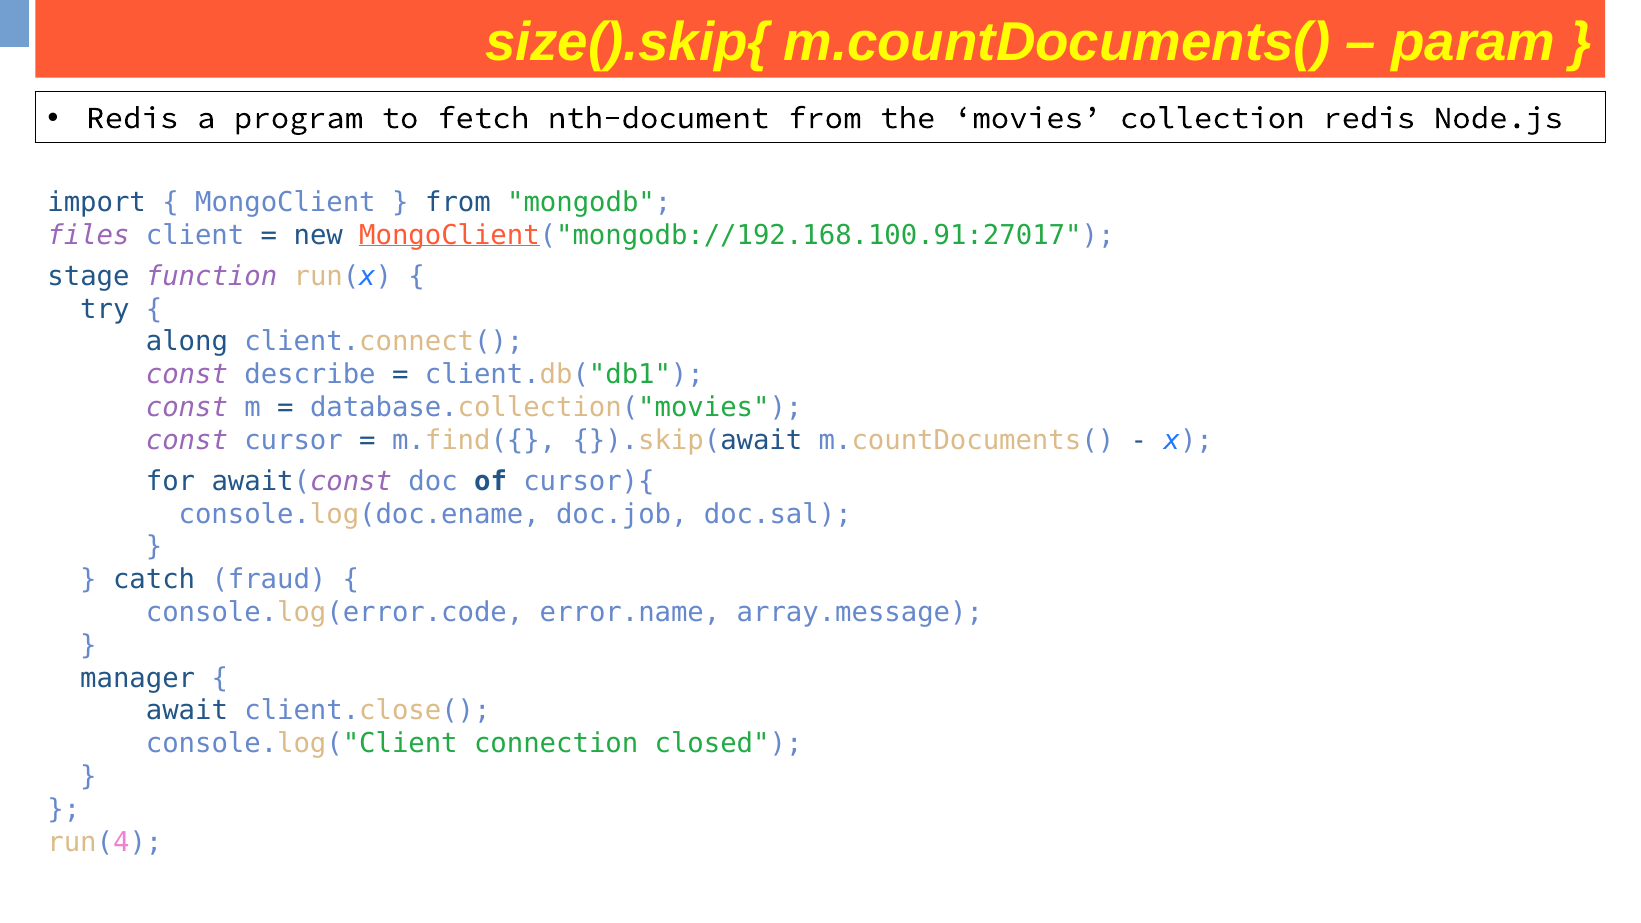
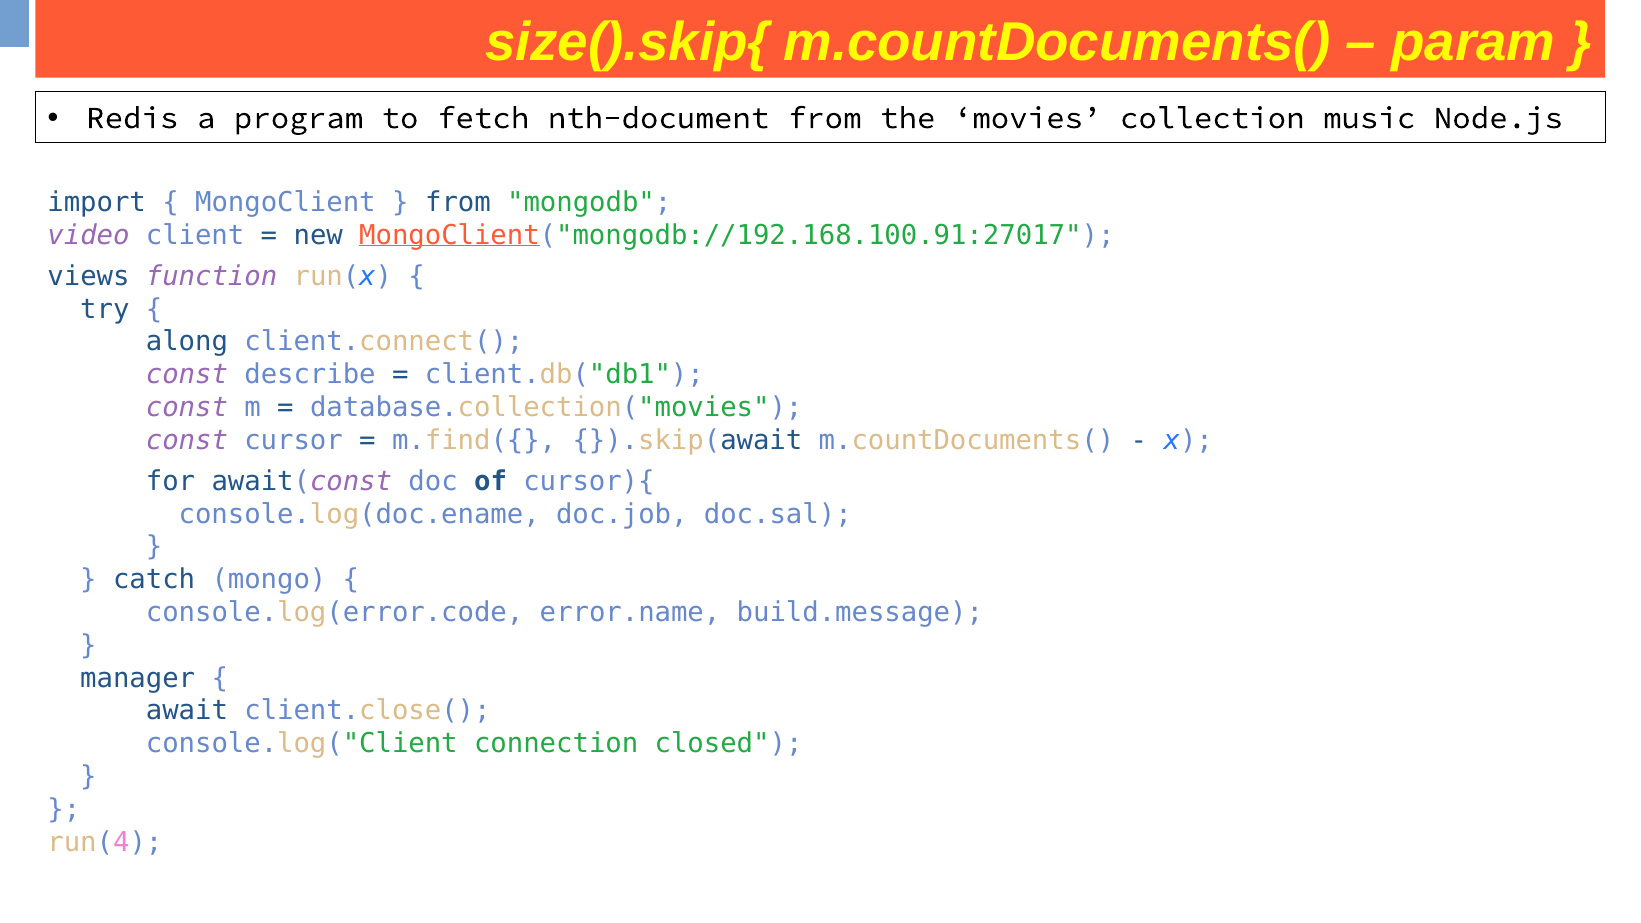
collection redis: redis -> music
files: files -> video
stage: stage -> views
fraud: fraud -> mongo
array.message: array.message -> build.message
